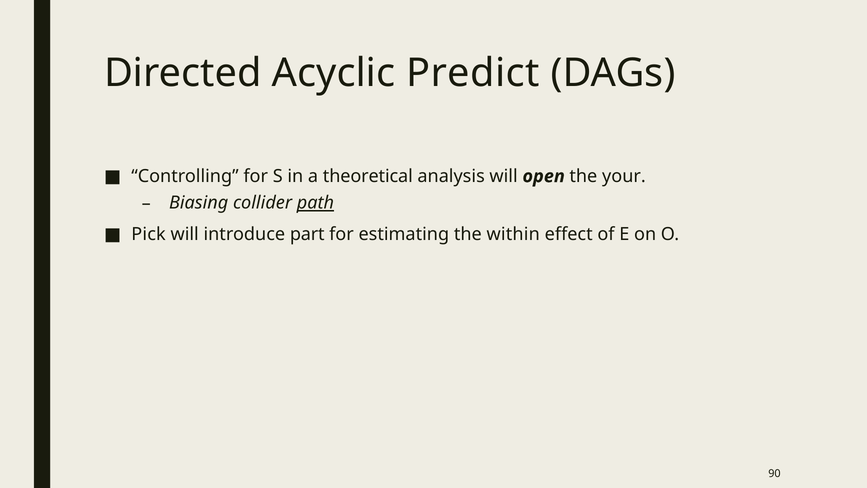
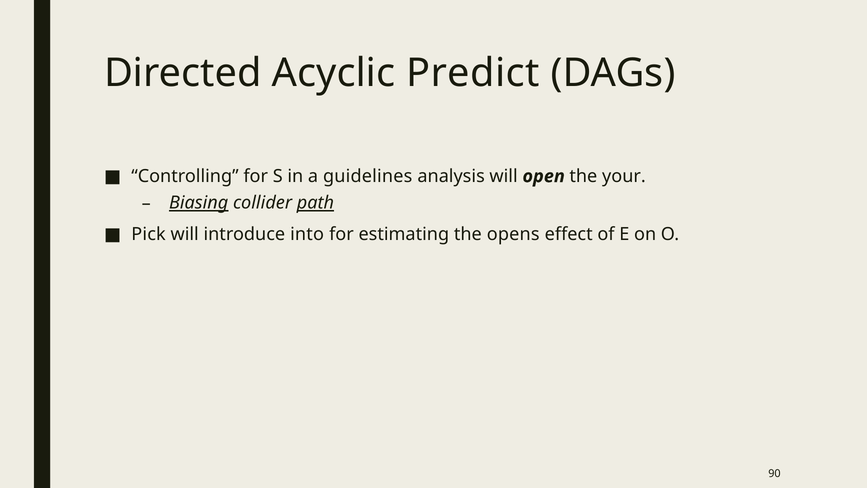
theoretical: theoretical -> guidelines
Biasing underline: none -> present
part: part -> into
within: within -> opens
